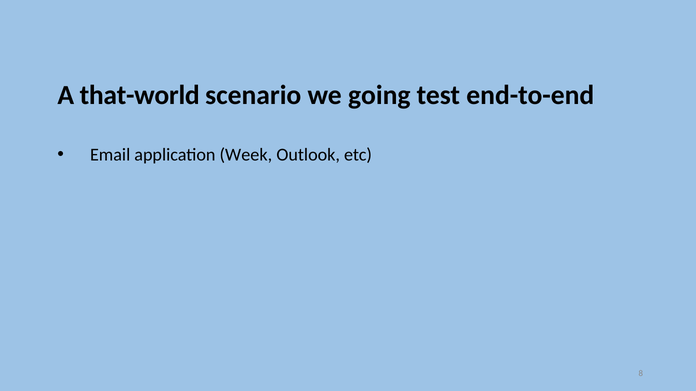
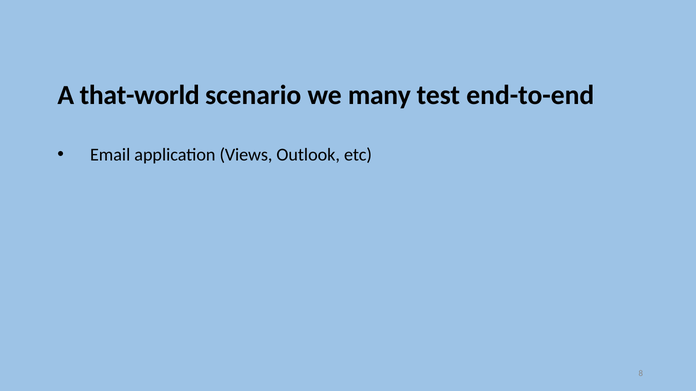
going: going -> many
Week: Week -> Views
